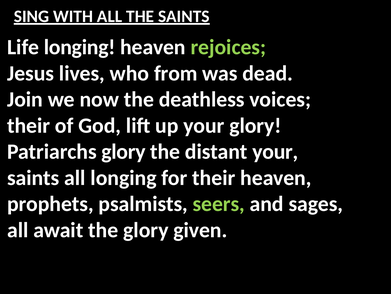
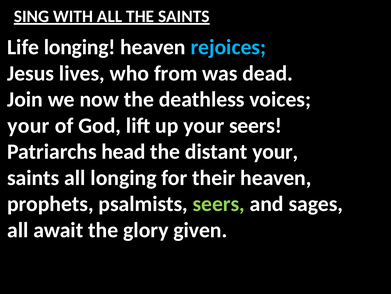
rejoices colour: light green -> light blue
their at (29, 125): their -> your
your glory: glory -> seers
Patriarchs glory: glory -> head
